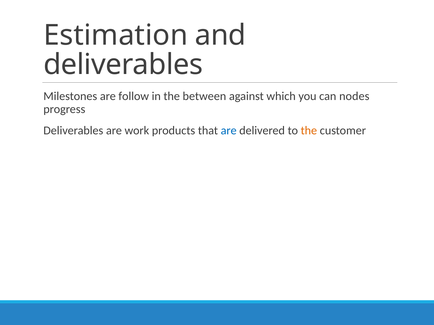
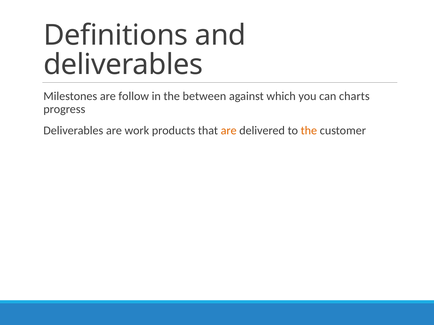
Estimation: Estimation -> Definitions
nodes: nodes -> charts
are at (229, 131) colour: blue -> orange
